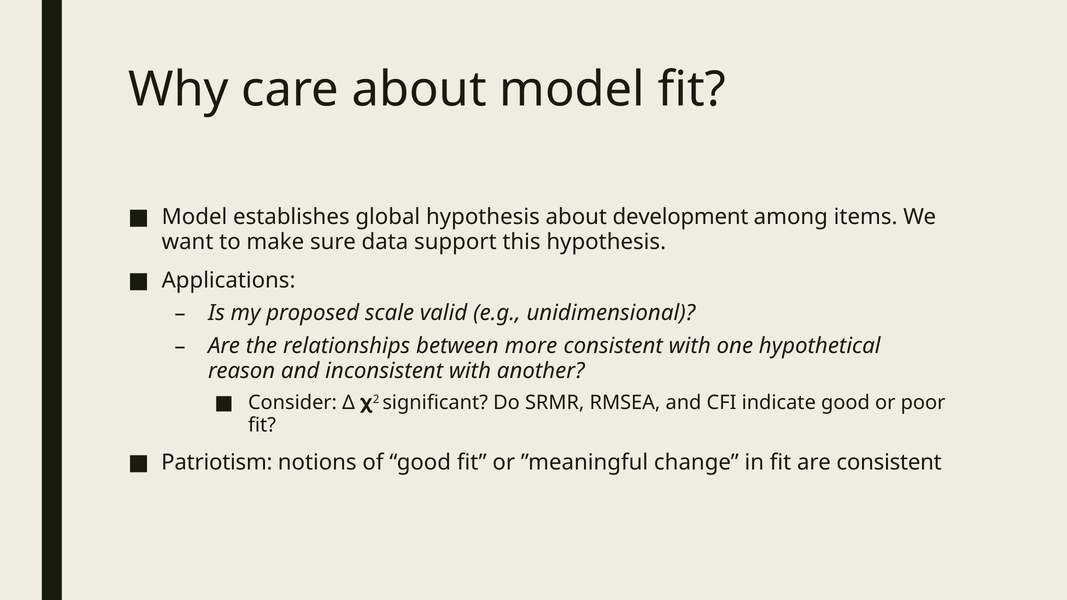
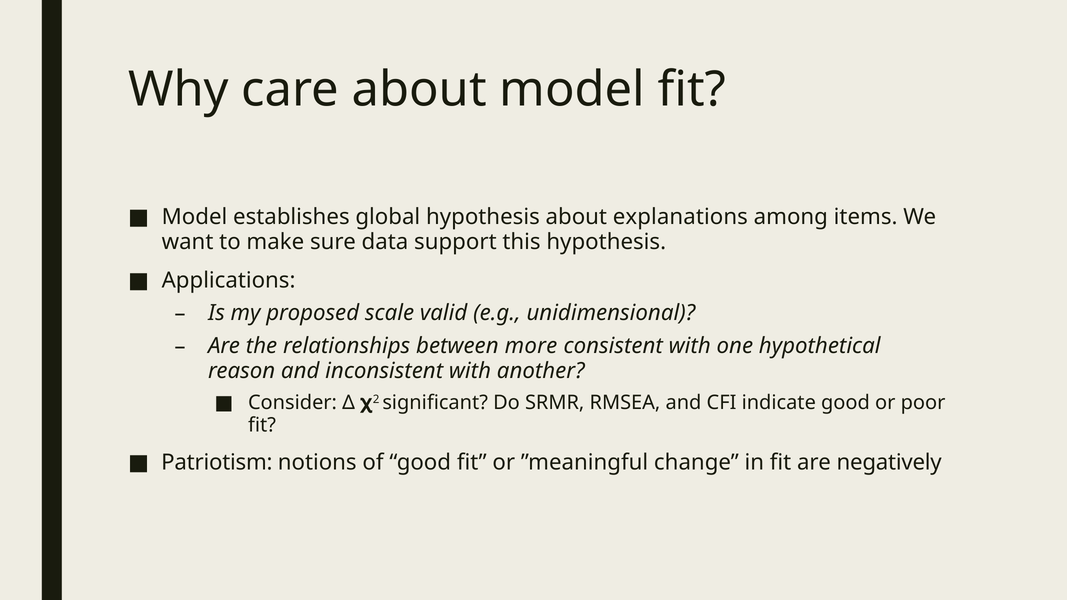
development: development -> explanations
are consistent: consistent -> negatively
